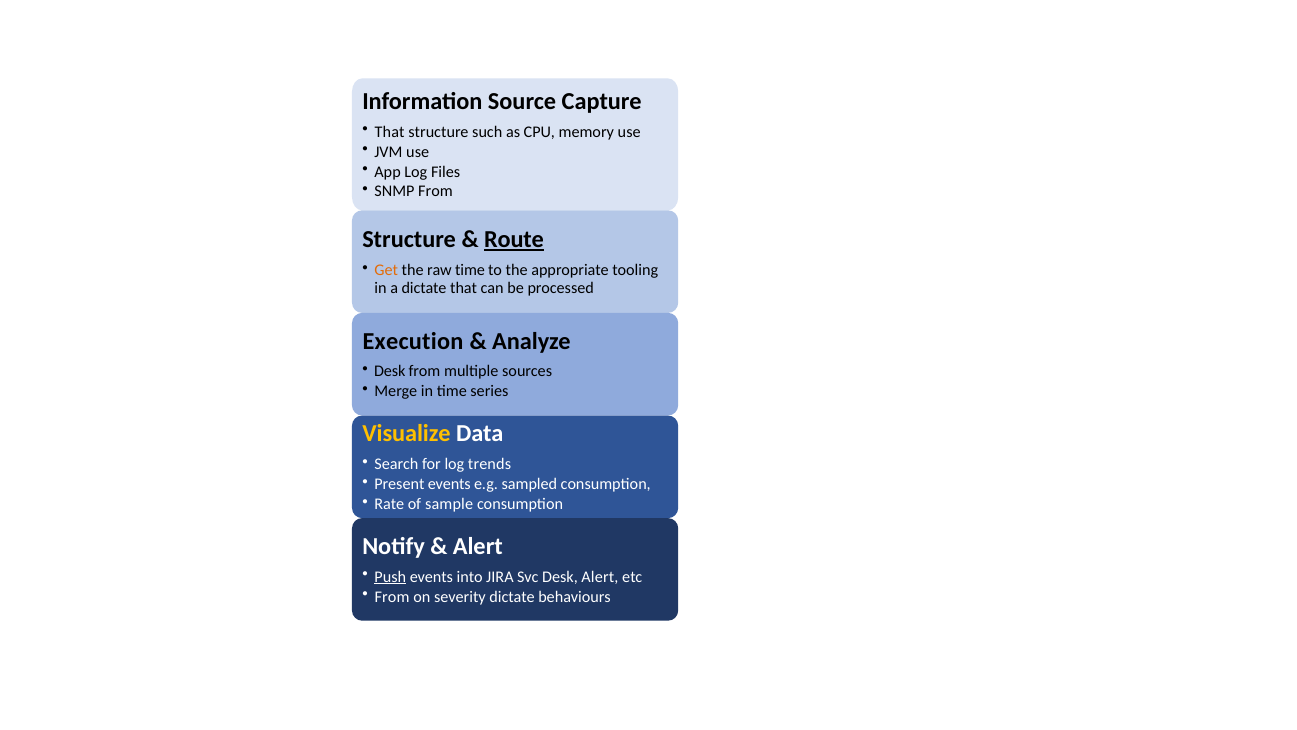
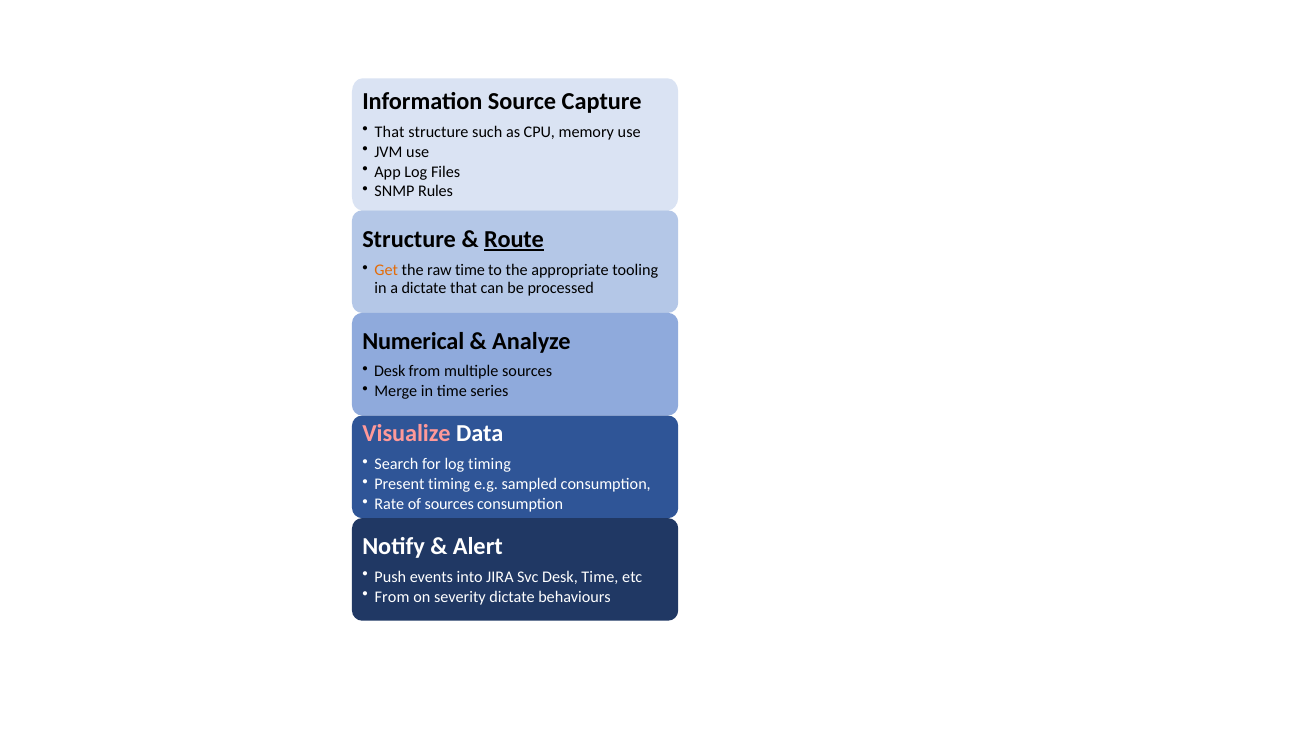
SNMP From: From -> Rules
Execution: Execution -> Numerical
Visualize colour: yellow -> pink
log trends: trends -> timing
Present events: events -> timing
of sample: sample -> sources
Push underline: present -> none
Desk Alert: Alert -> Time
